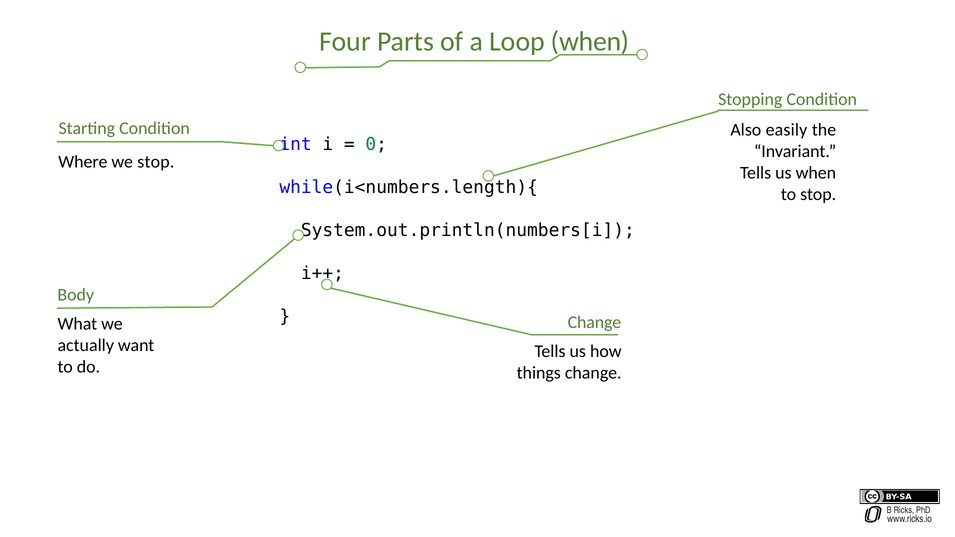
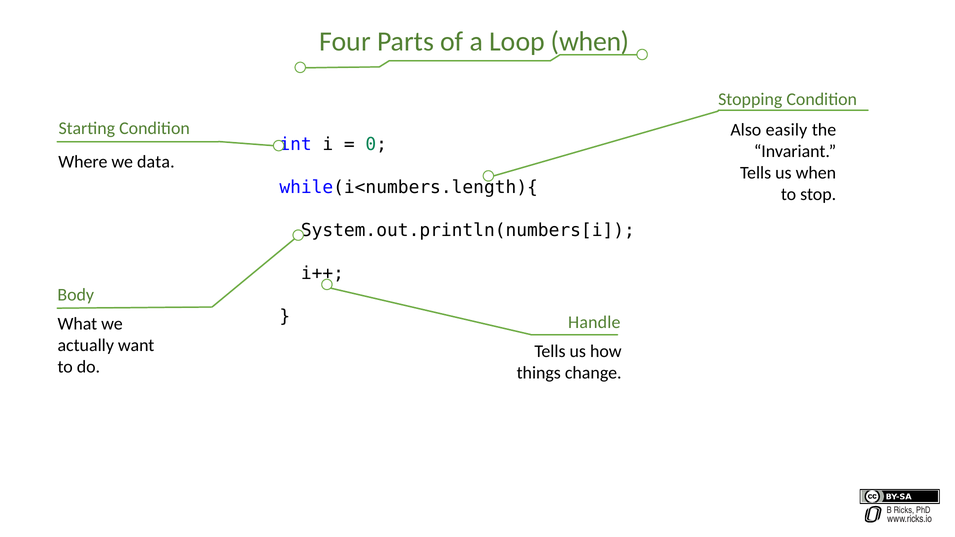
we stop: stop -> data
Change at (594, 322): Change -> Handle
